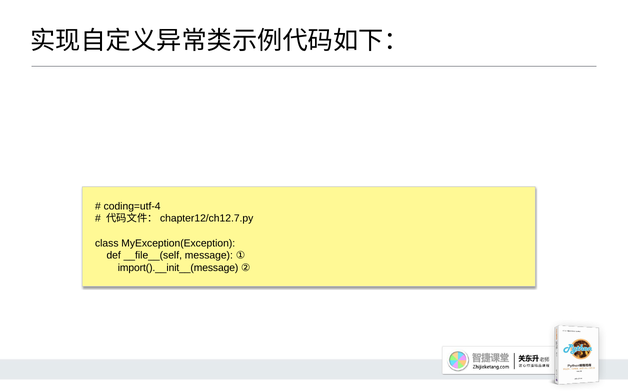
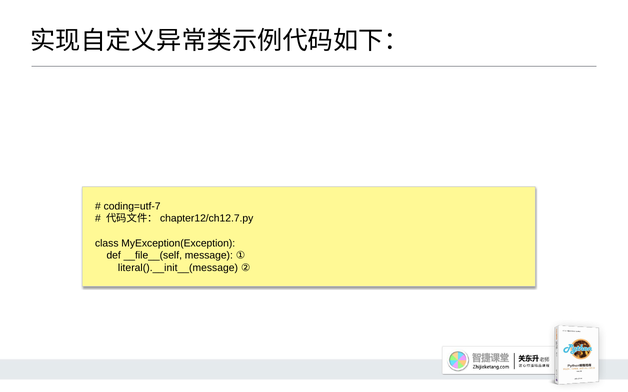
coding=utf-4: coding=utf-4 -> coding=utf-7
import().__init__(message: import().__init__(message -> literal().__init__(message
